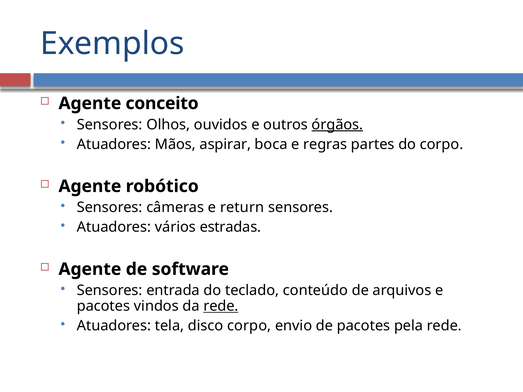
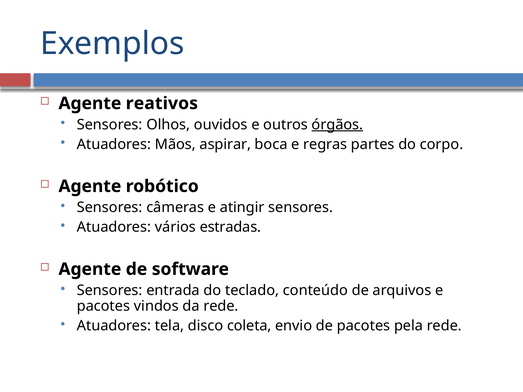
conceito: conceito -> reativos
return: return -> atingir
rede at (221, 306) underline: present -> none
disco corpo: corpo -> coleta
